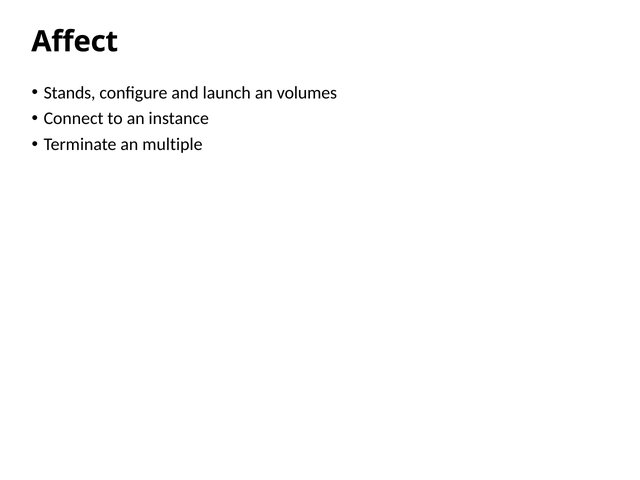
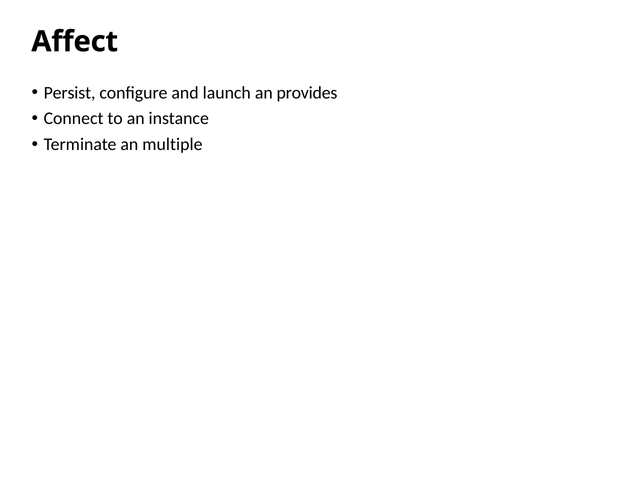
Stands: Stands -> Persist
volumes: volumes -> provides
